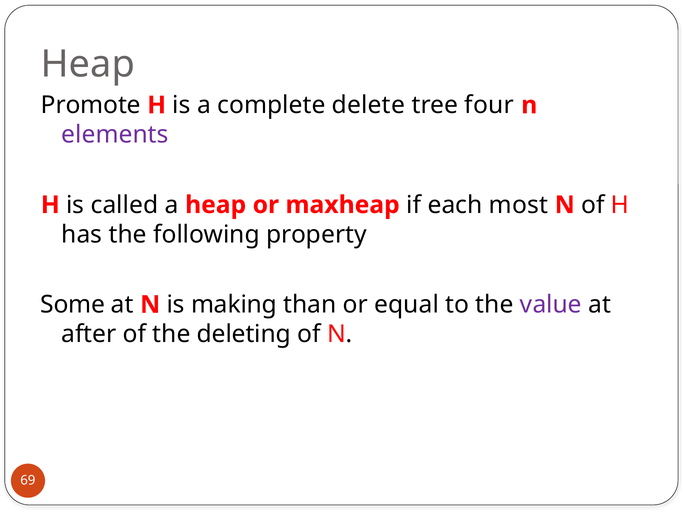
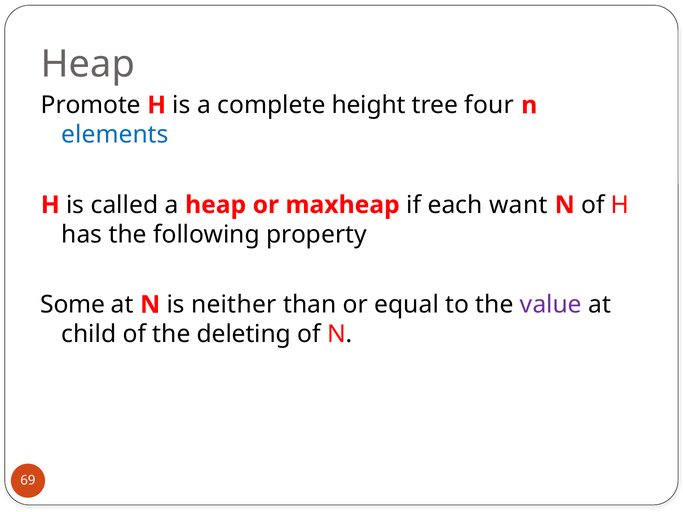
delete: delete -> height
elements colour: purple -> blue
most: most -> want
making: making -> neither
after: after -> child
